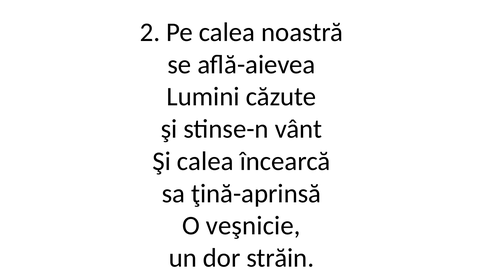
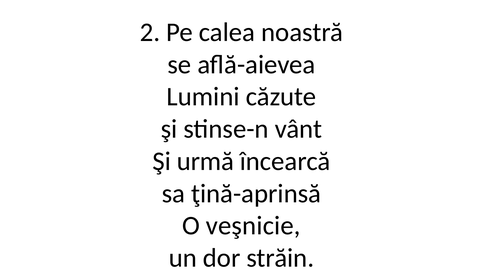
Şi calea: calea -> urmă
